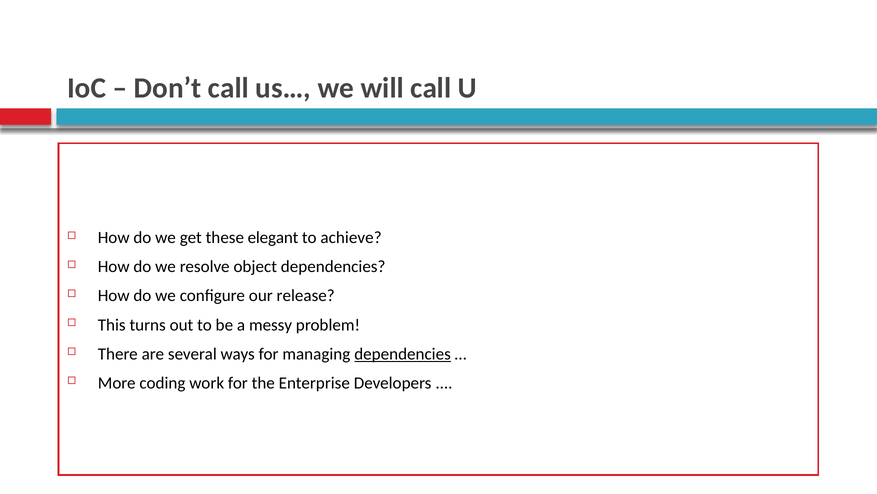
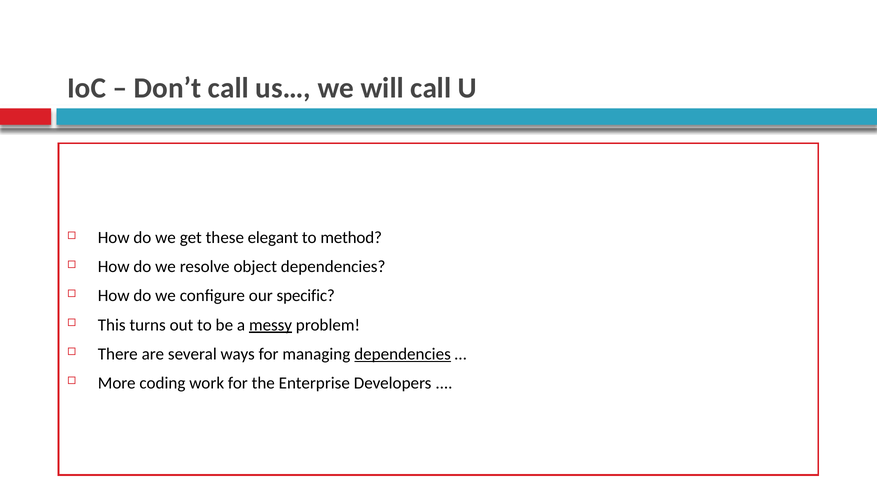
achieve: achieve -> method
release: release -> specific
messy underline: none -> present
